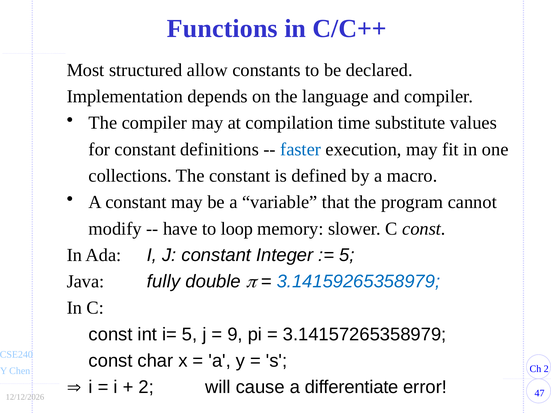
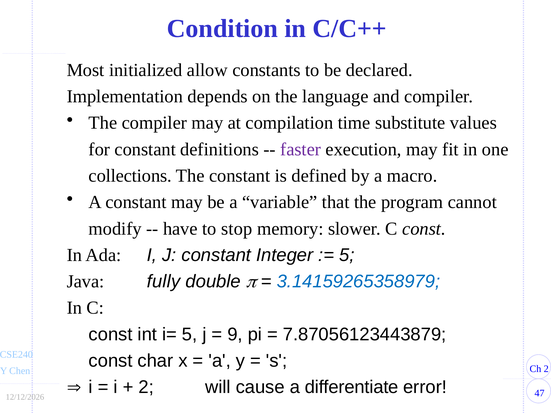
Functions: Functions -> Condition
structured: structured -> initialized
faster colour: blue -> purple
loop: loop -> stop
3.14157265358979: 3.14157265358979 -> 7.87056123443879
